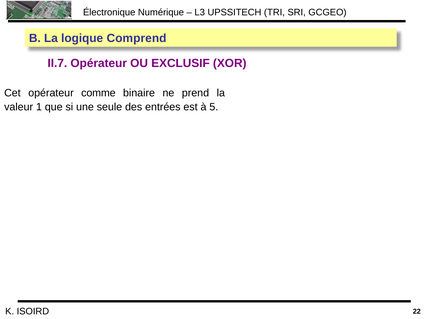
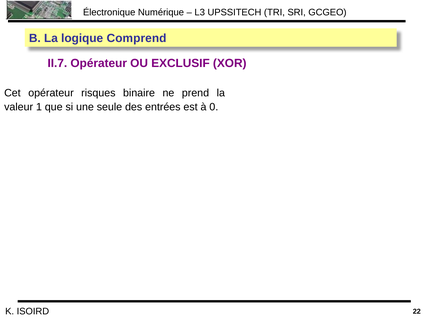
comme: comme -> risques
5: 5 -> 0
